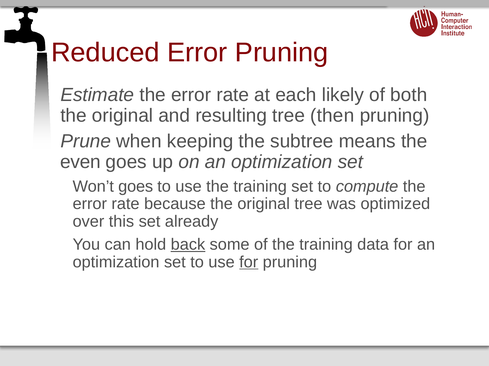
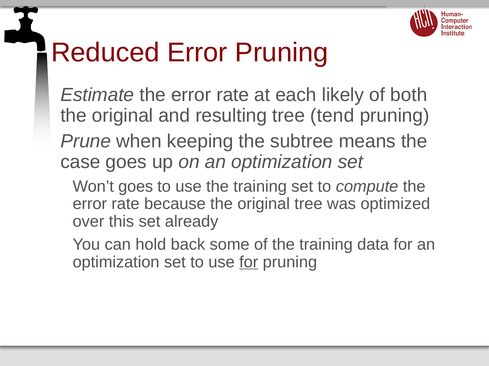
then: then -> tend
even: even -> case
back underline: present -> none
